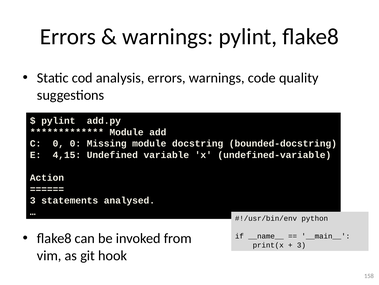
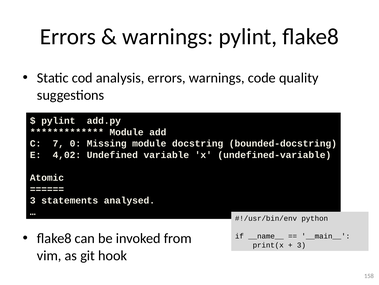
C 0: 0 -> 7
4,15: 4,15 -> 4,02
Action: Action -> Atomic
